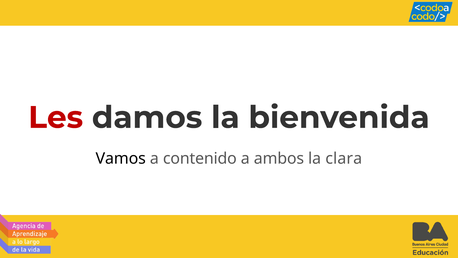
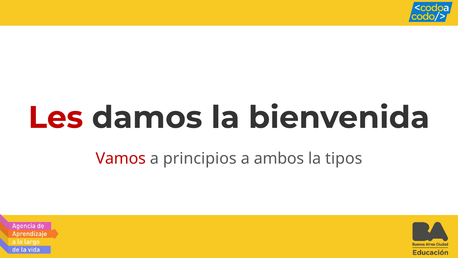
Vamos colour: black -> red
contenido: contenido -> principios
clara: clara -> tipos
